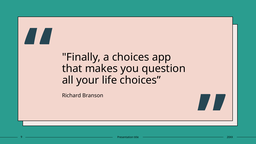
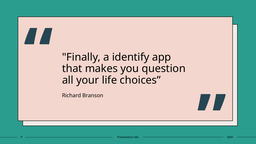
a choices: choices -> identify
